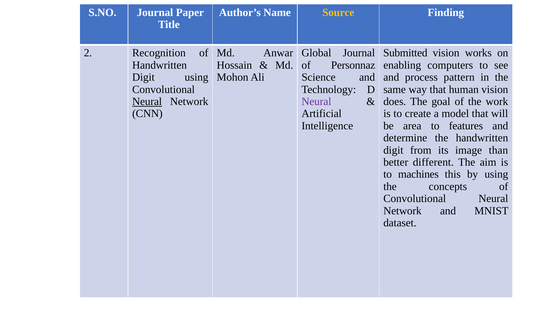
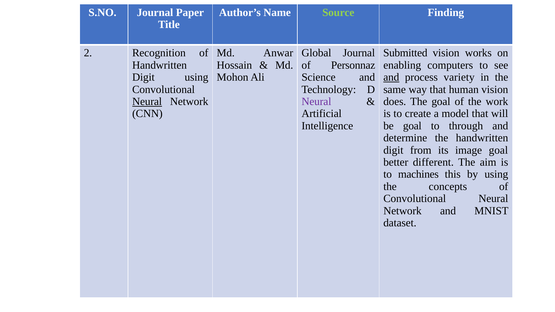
Source colour: yellow -> light green
and at (391, 77) underline: none -> present
pattern: pattern -> variety
be area: area -> goal
features: features -> through
image than: than -> goal
